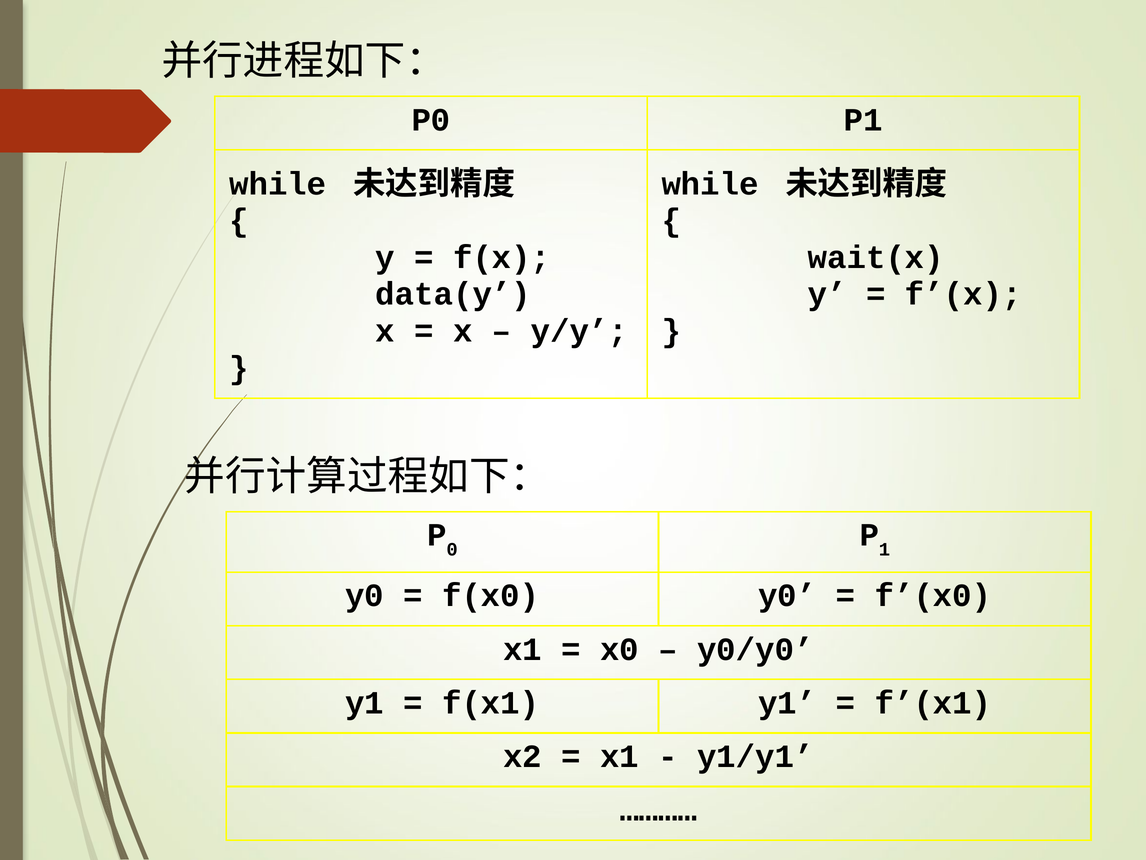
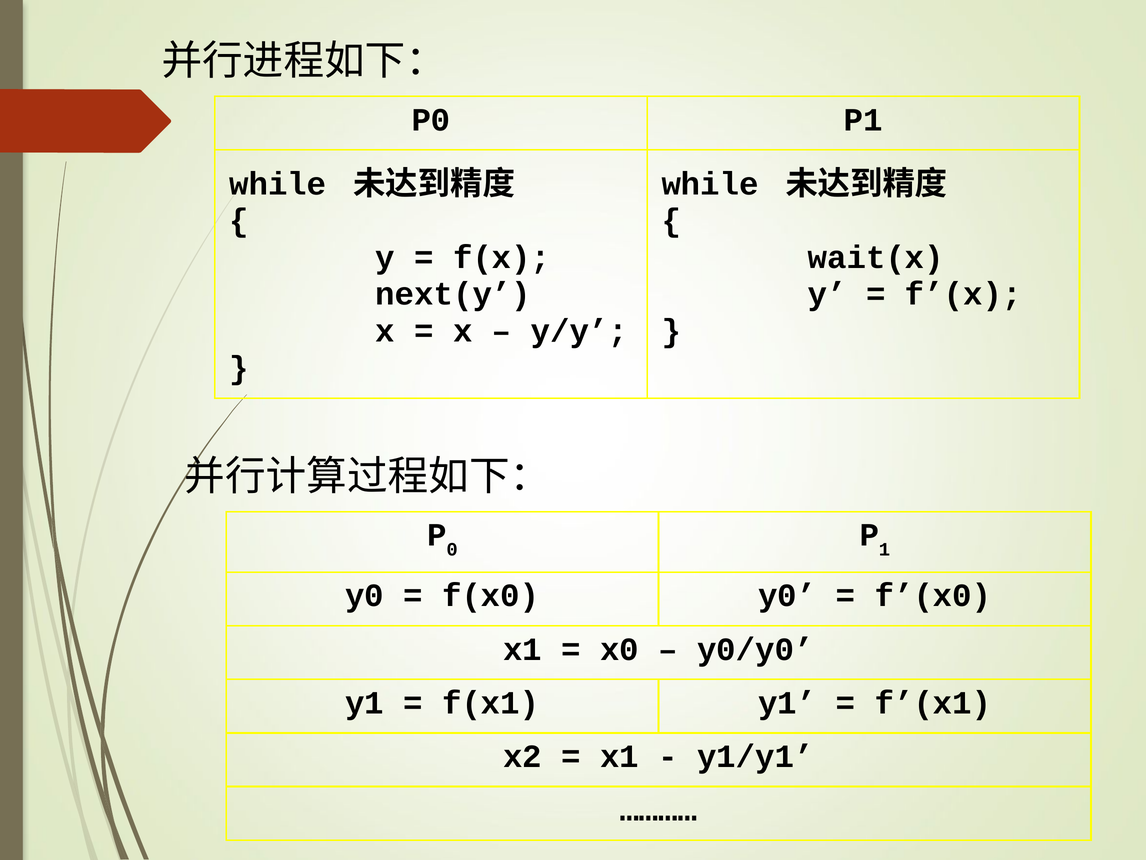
data(y: data(y -> next(y
